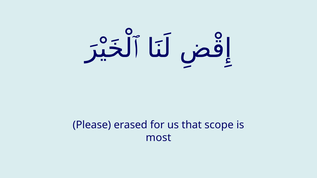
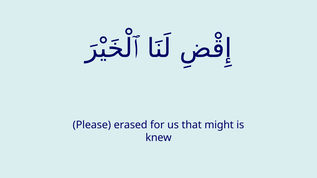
scope: scope -> might
most: most -> knew
